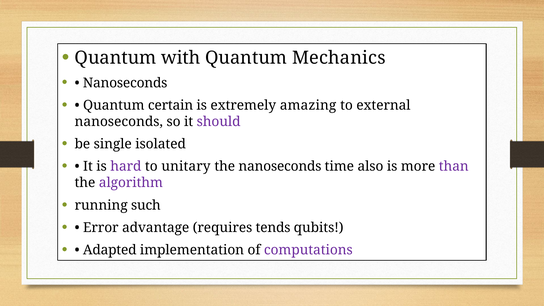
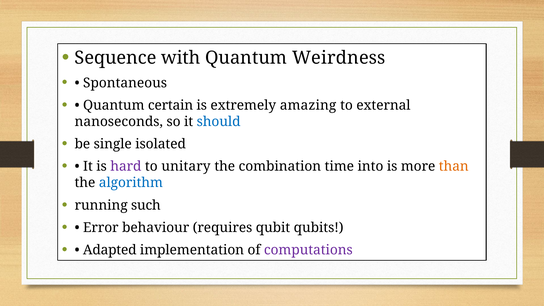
Quantum at (115, 58): Quantum -> Sequence
Mechanics: Mechanics -> Weirdness
Nanoseconds at (125, 83): Nanoseconds -> Spontaneous
should colour: purple -> blue
the nanoseconds: nanoseconds -> combination
also: also -> into
than colour: purple -> orange
algorithm colour: purple -> blue
advantage: advantage -> behaviour
tends: tends -> qubit
